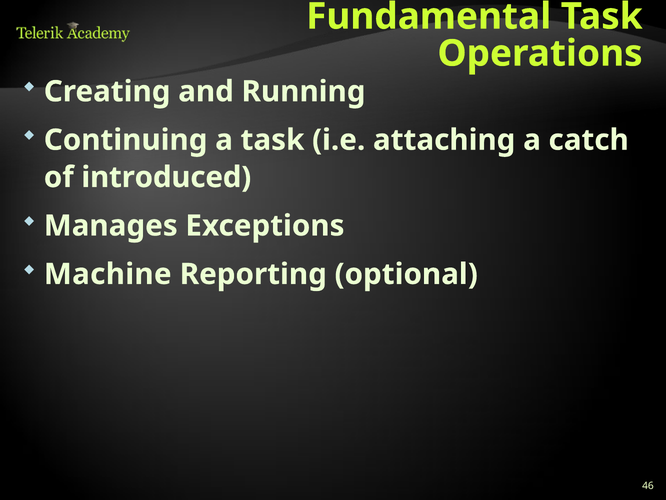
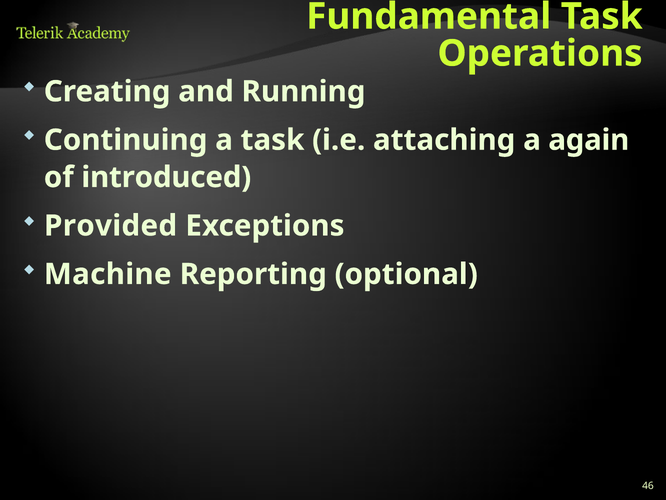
catch: catch -> again
Manages: Manages -> Provided
